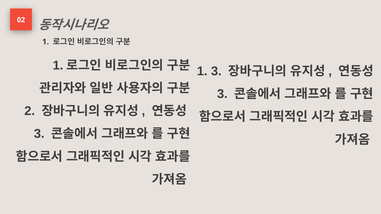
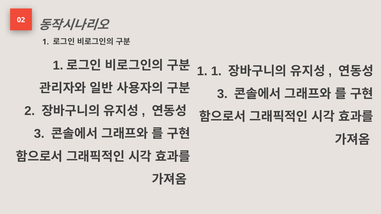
1 3: 3 -> 1
